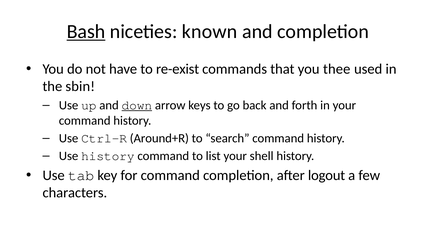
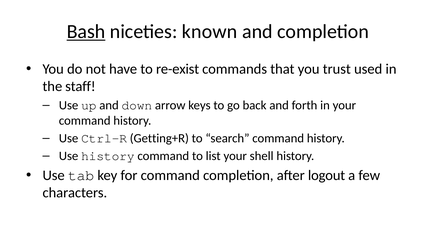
thee: thee -> trust
sbin: sbin -> staff
down underline: present -> none
Around+R: Around+R -> Getting+R
